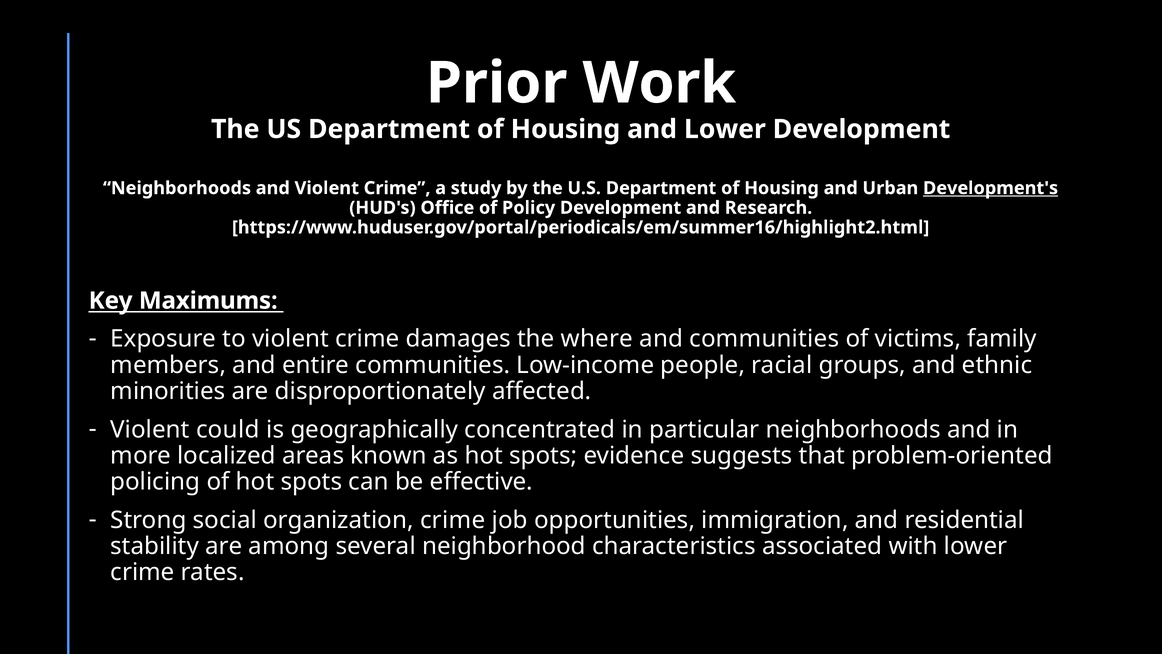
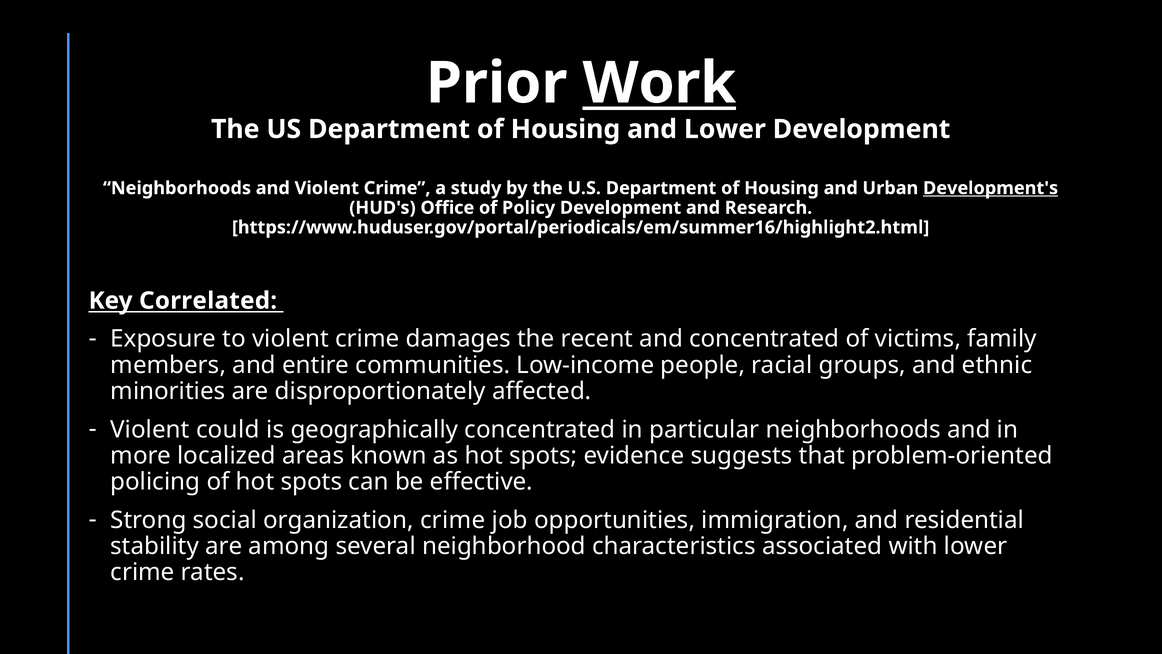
Work underline: none -> present
Maximums: Maximums -> Correlated
where: where -> recent
and communities: communities -> concentrated
